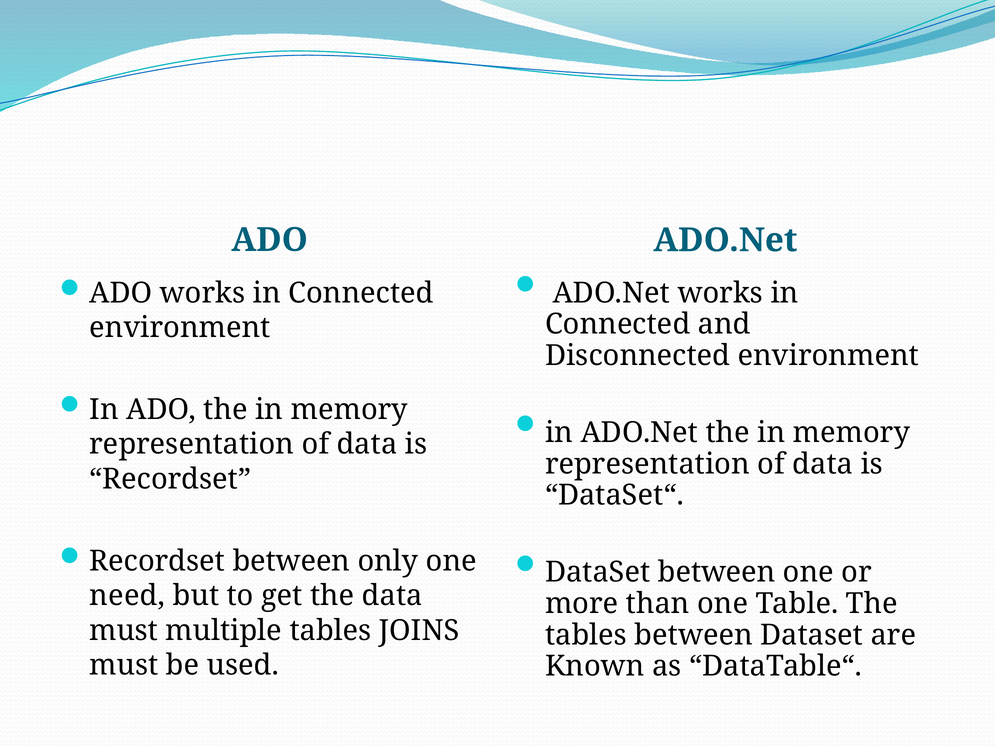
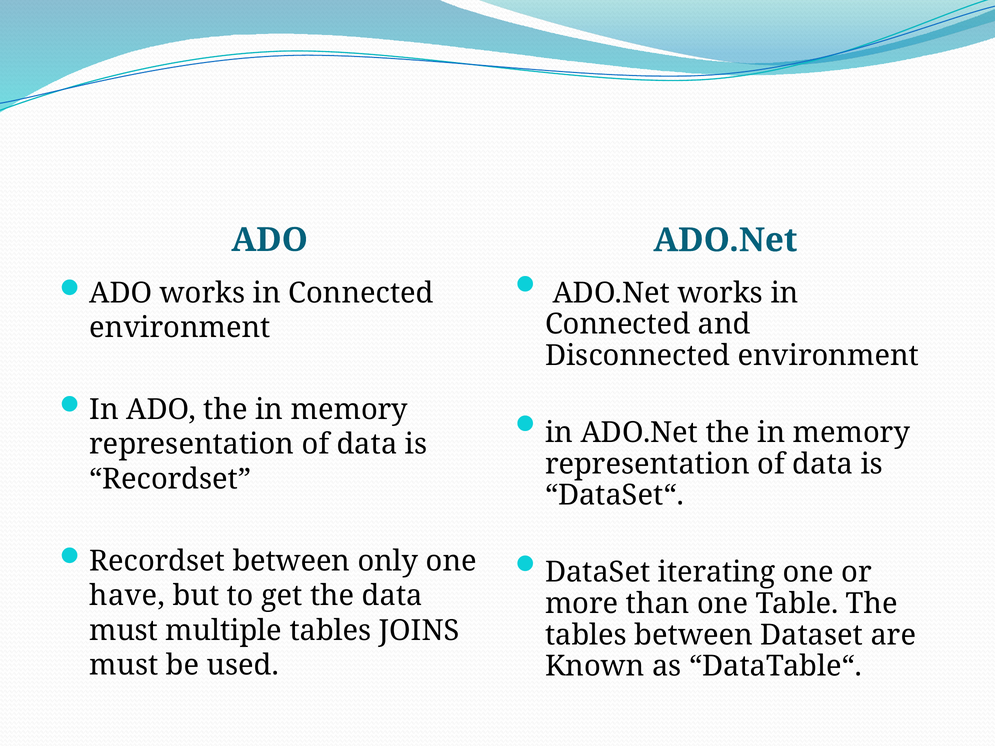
DataSet between: between -> iterating
need: need -> have
